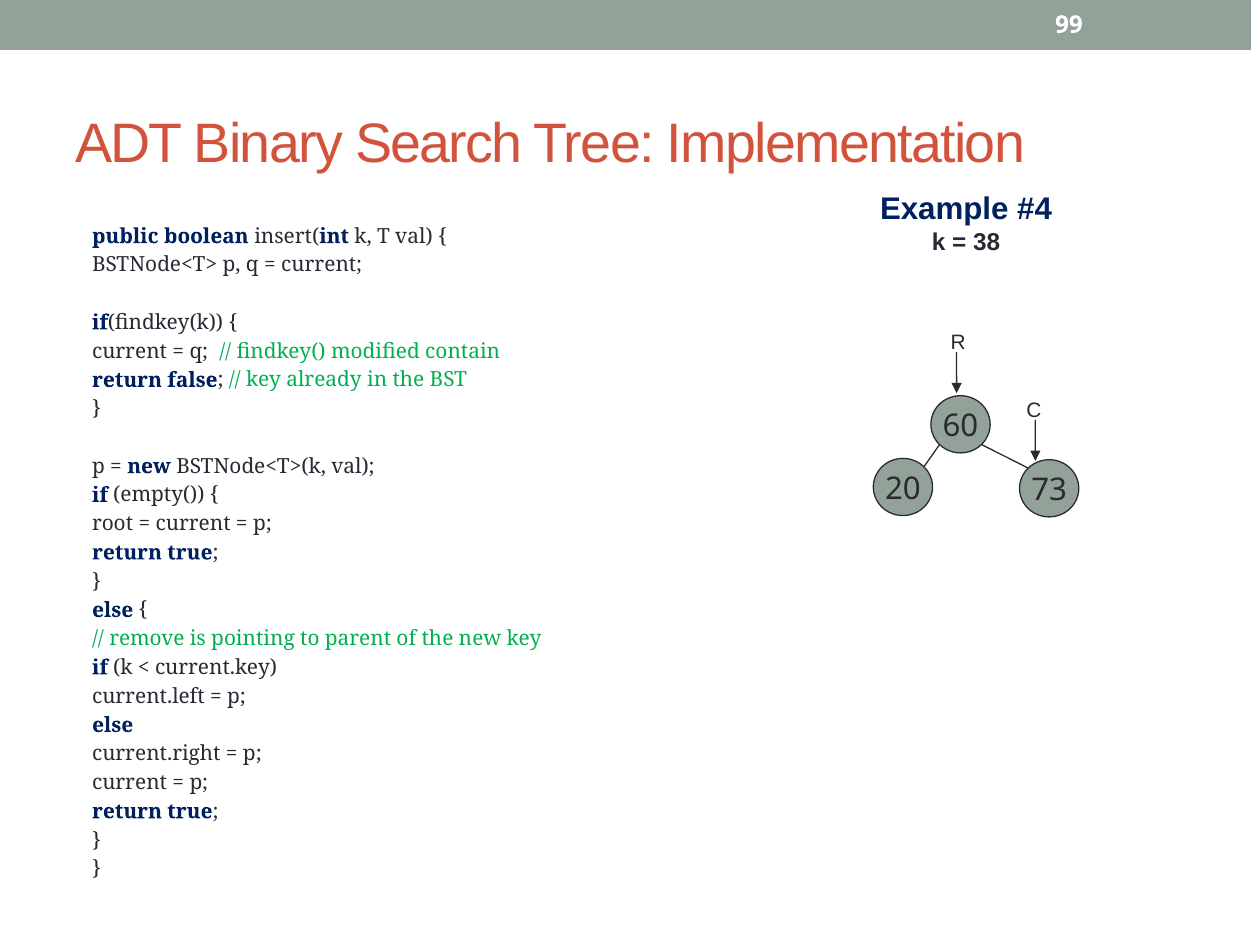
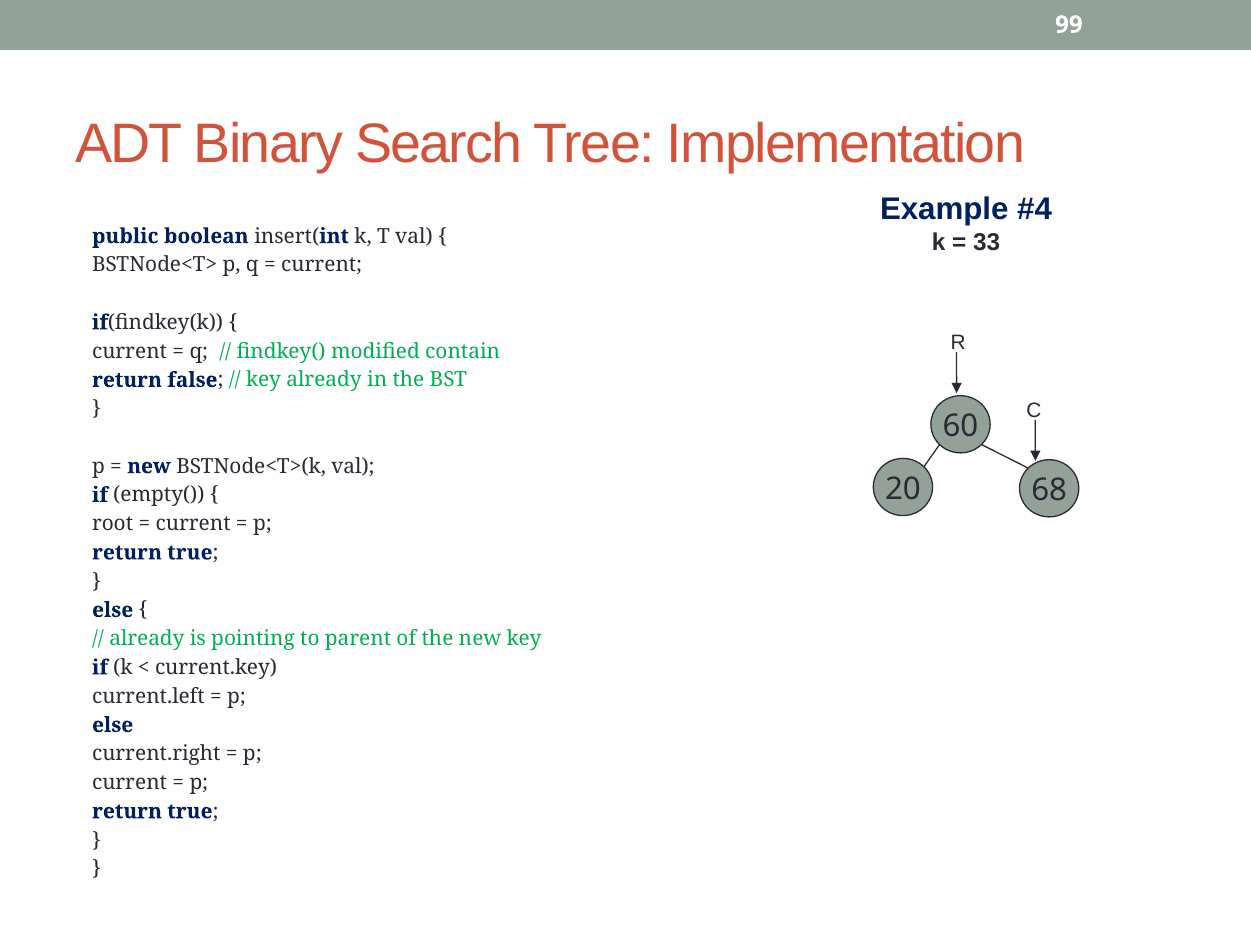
38: 38 -> 33
73: 73 -> 68
remove at (147, 639): remove -> already
